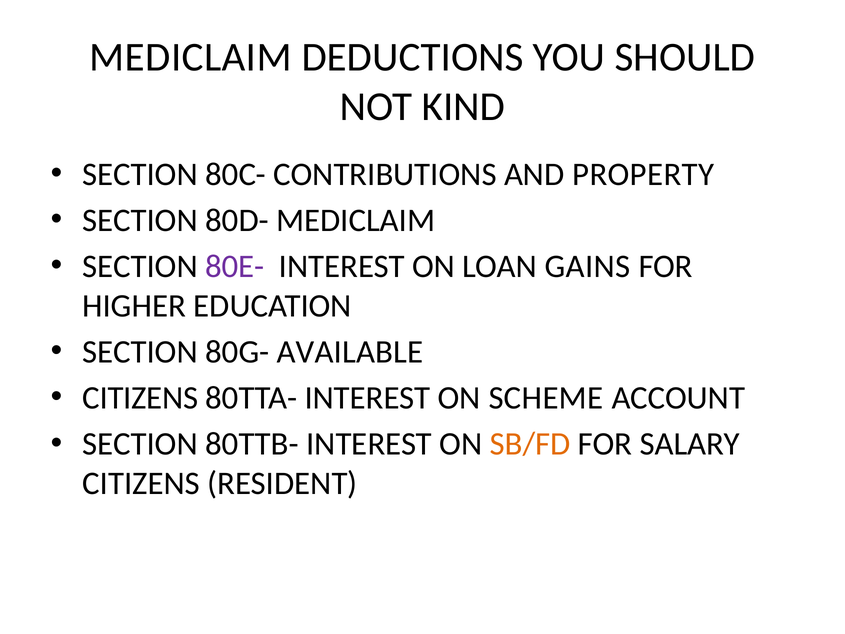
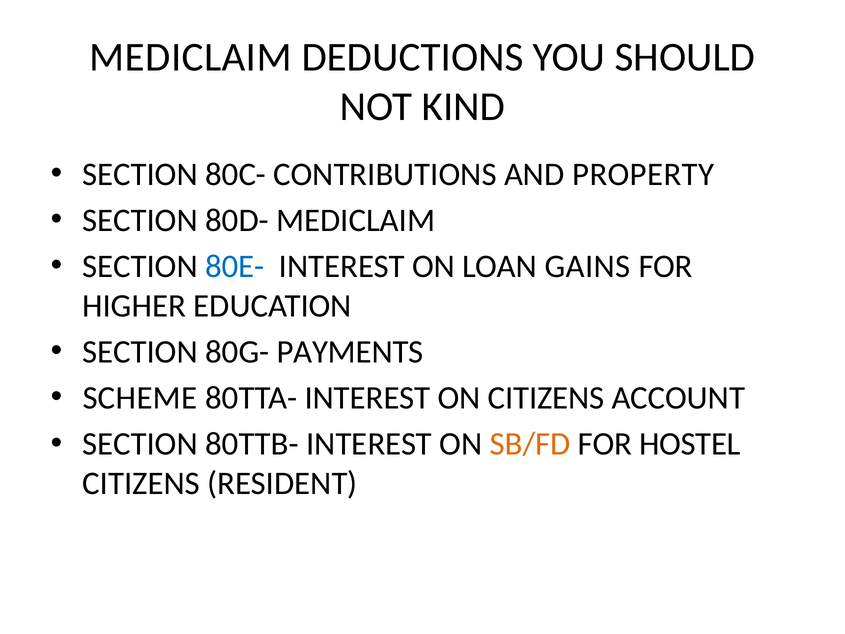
80E- colour: purple -> blue
AVAILABLE: AVAILABLE -> PAYMENTS
CITIZENS at (140, 398): CITIZENS -> SCHEME
ON SCHEME: SCHEME -> CITIZENS
SALARY: SALARY -> HOSTEL
